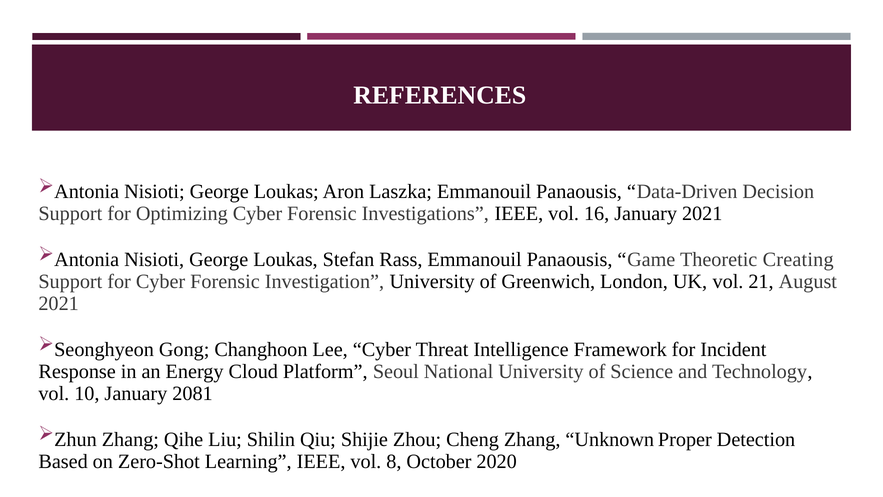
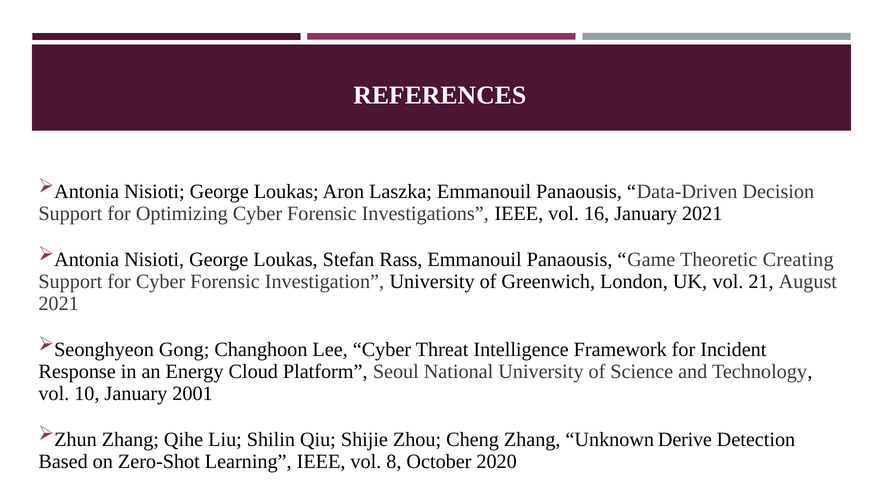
2081: 2081 -> 2001
Proper: Proper -> Derive
